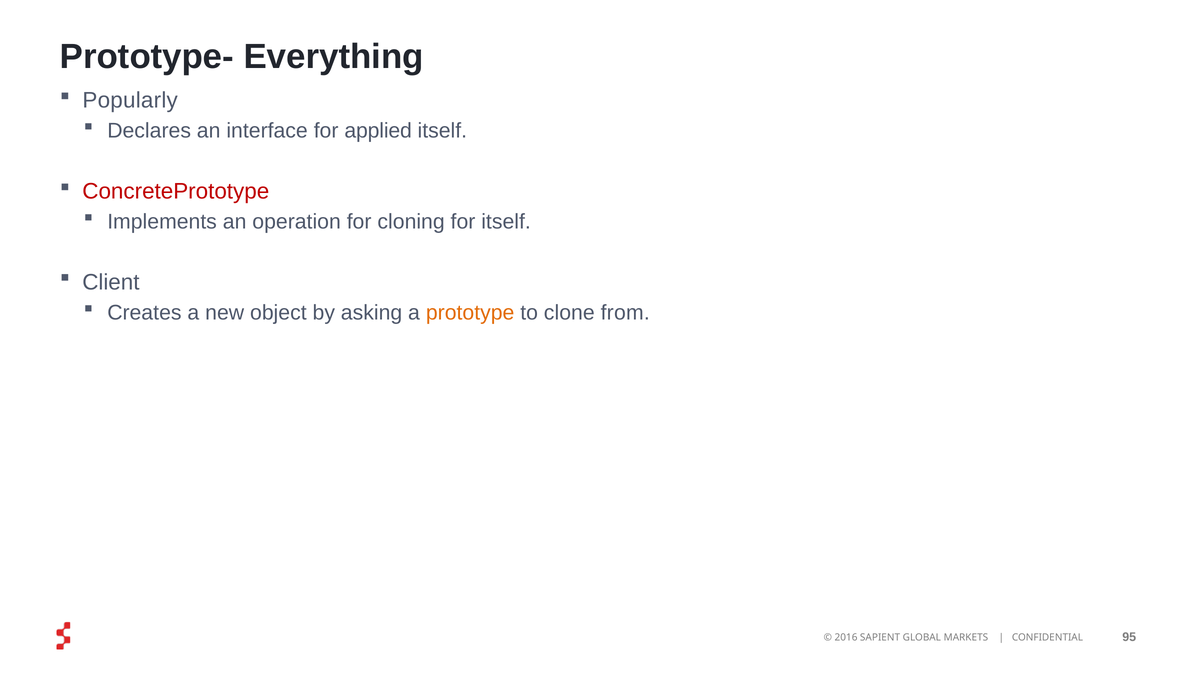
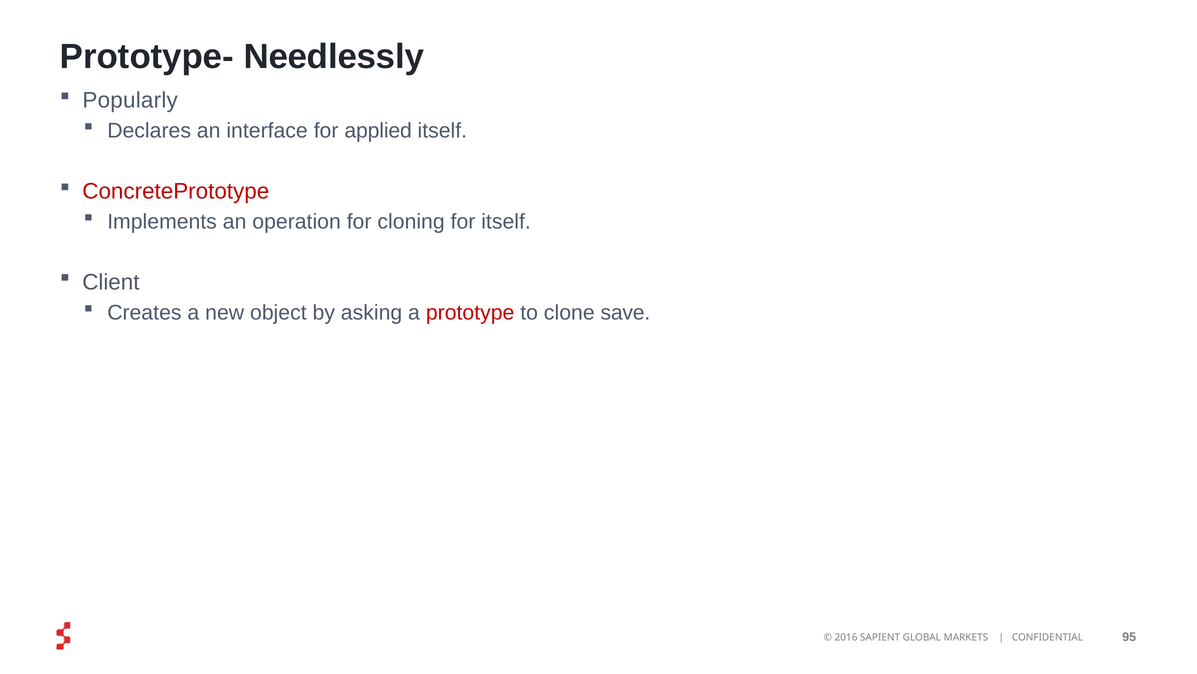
Everything: Everything -> Needlessly
prototype colour: orange -> red
from: from -> save
